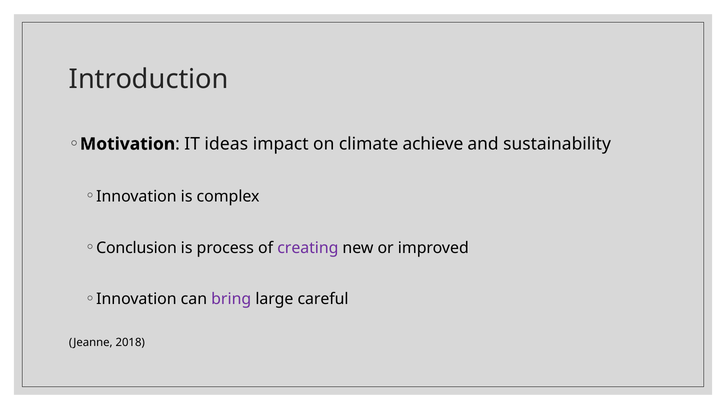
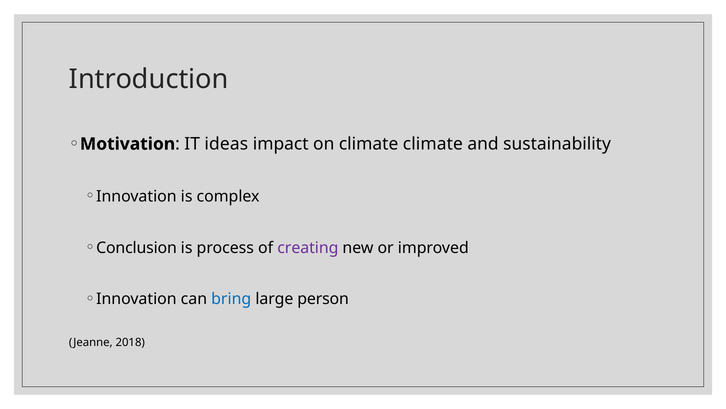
climate achieve: achieve -> climate
bring colour: purple -> blue
careful: careful -> person
